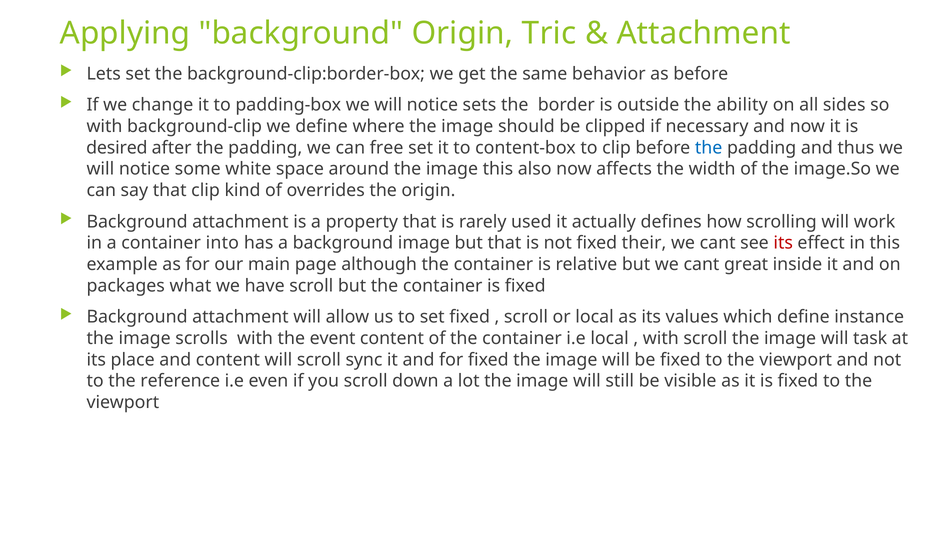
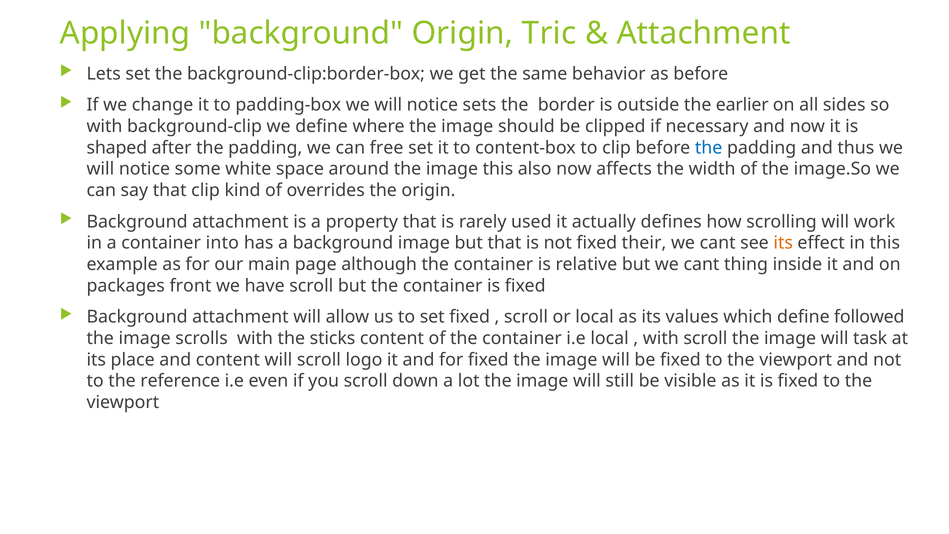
ability: ability -> earlier
desired: desired -> shaped
its at (783, 243) colour: red -> orange
great: great -> thing
what: what -> front
instance: instance -> followed
event: event -> sticks
sync: sync -> logo
